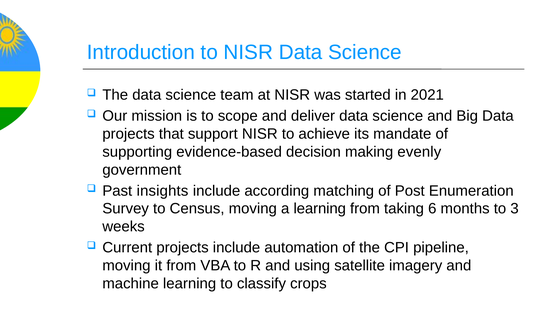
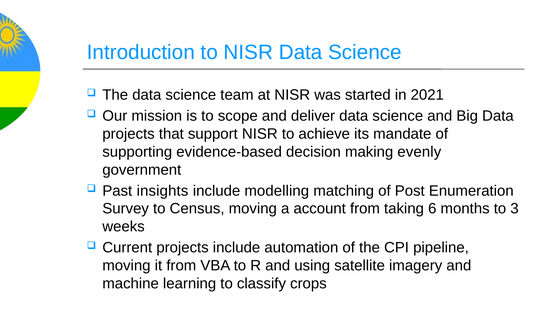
according: according -> modelling
a learning: learning -> account
